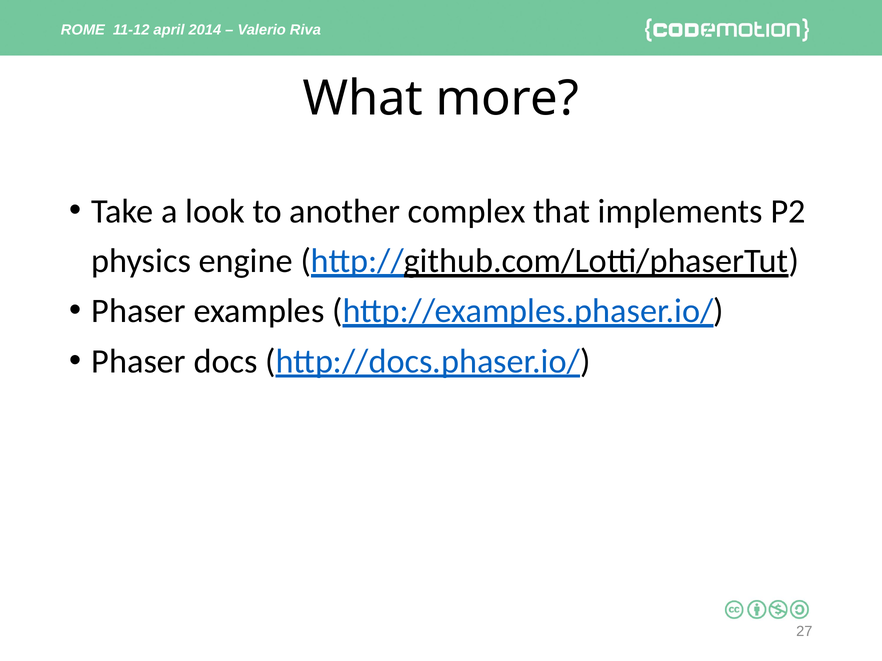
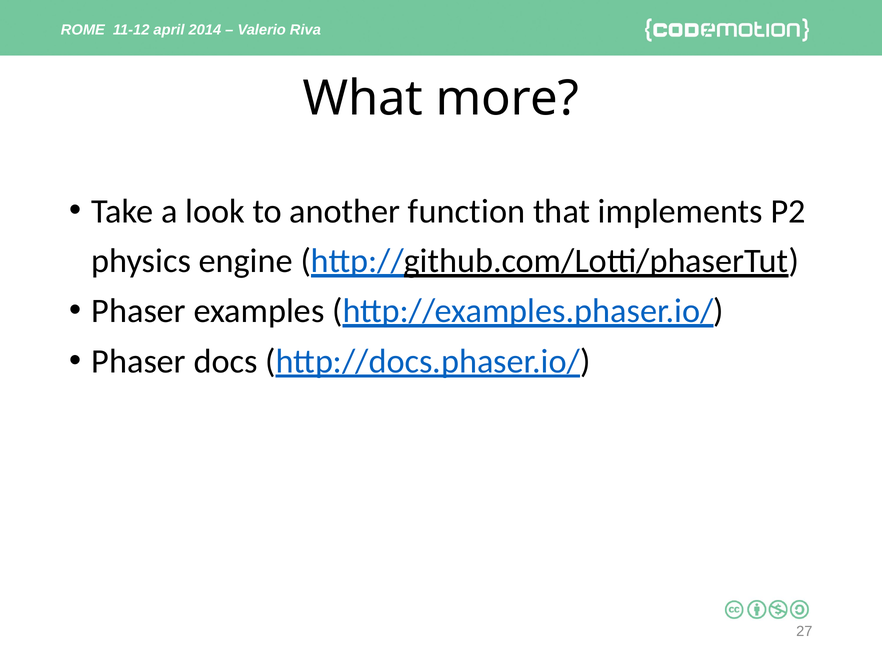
complex: complex -> function
